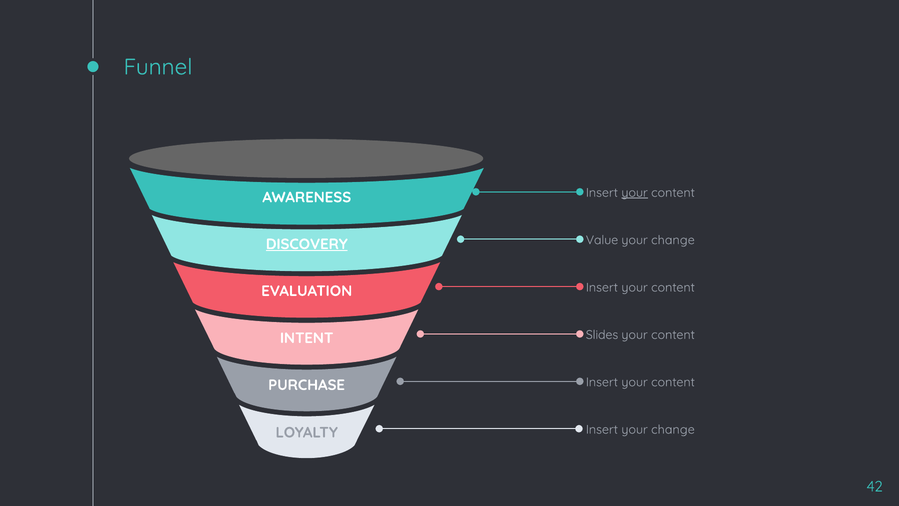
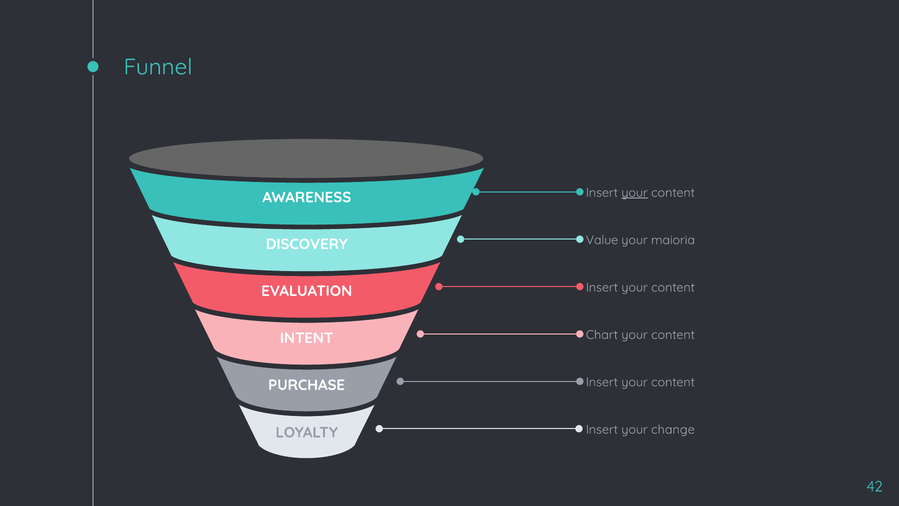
change at (673, 240): change -> maioria
DISCOVERY underline: present -> none
Slides: Slides -> Chart
